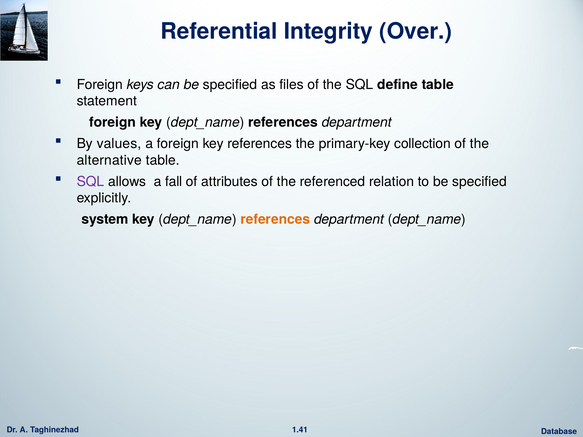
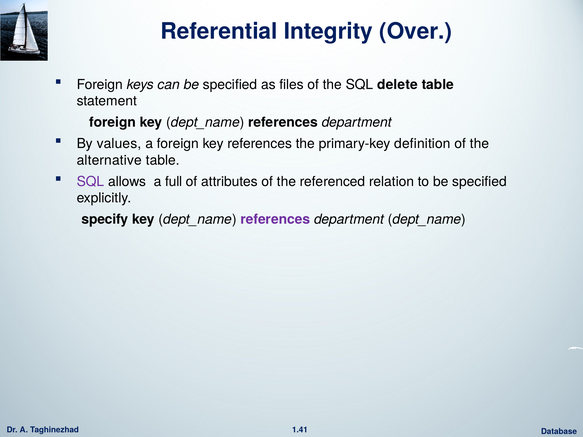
define: define -> delete
collection: collection -> definition
fall: fall -> full
system: system -> specify
references at (275, 219) colour: orange -> purple
